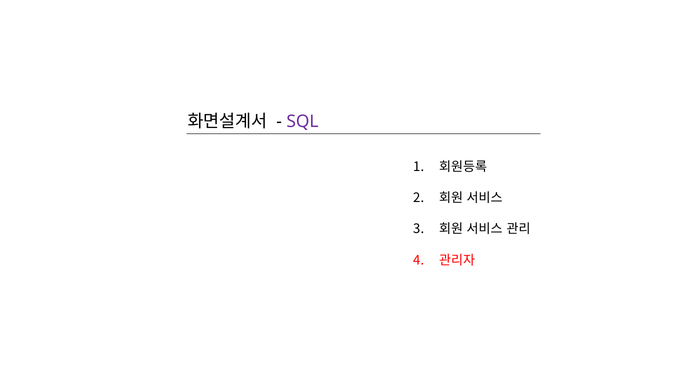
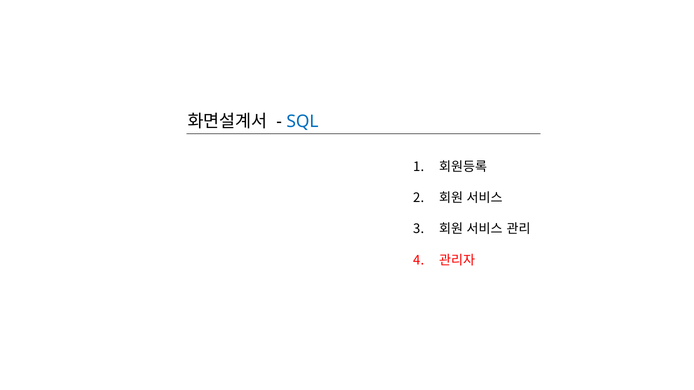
SQL colour: purple -> blue
